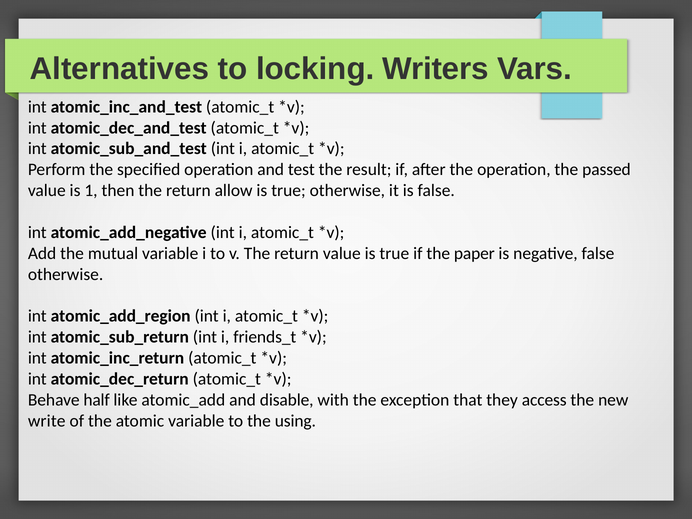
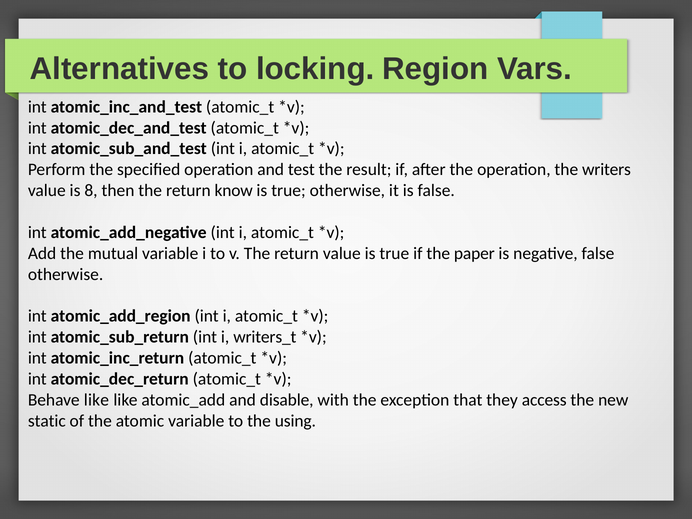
Writers: Writers -> Region
passed: passed -> writers
1: 1 -> 8
allow: allow -> know
friends_t: friends_t -> writers_t
Behave half: half -> like
write: write -> static
